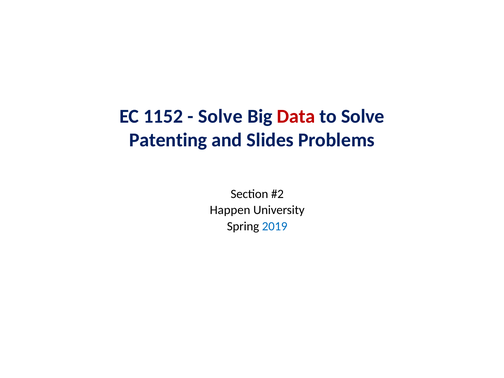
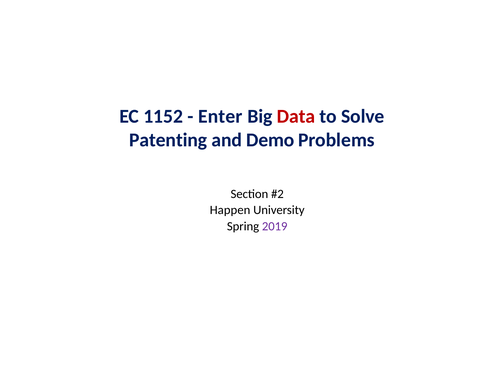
Solve at (220, 116): Solve -> Enter
Slides: Slides -> Demo
2019 colour: blue -> purple
